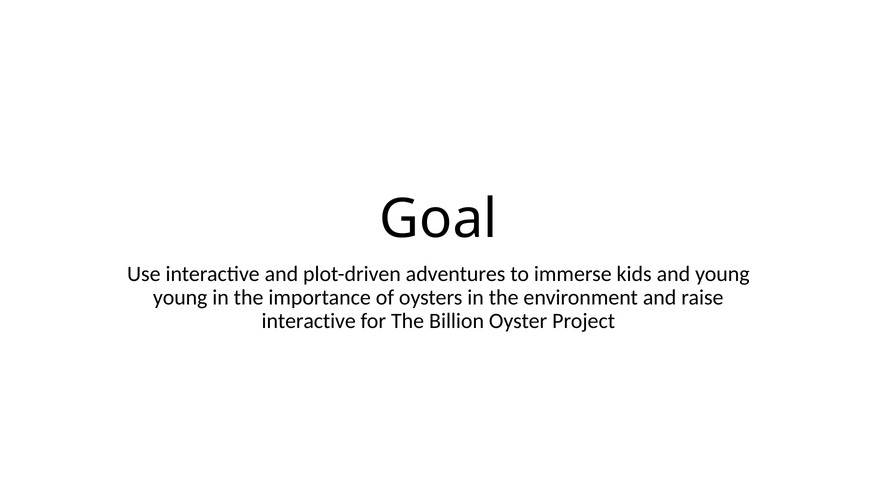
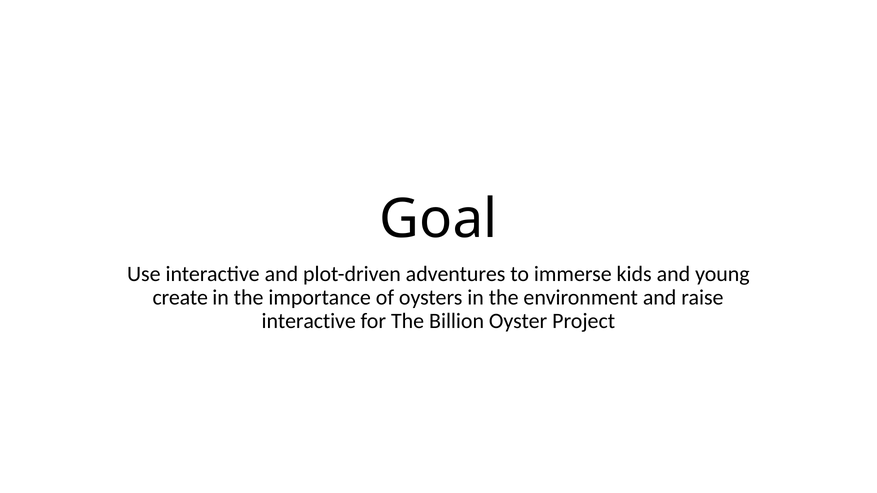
young at (180, 298): young -> create
